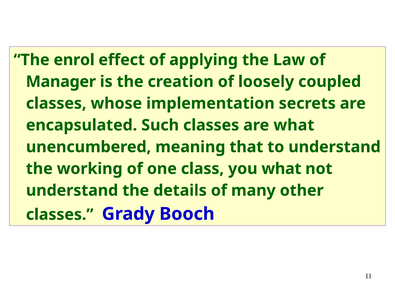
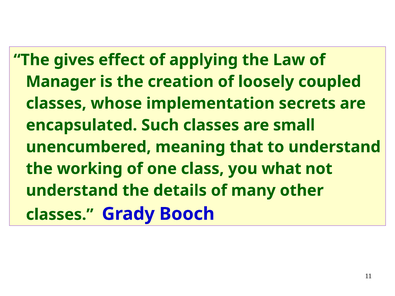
enrol: enrol -> gives
are what: what -> small
